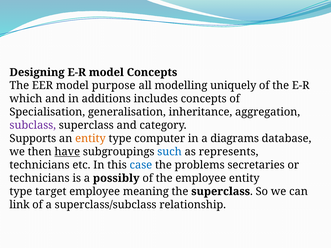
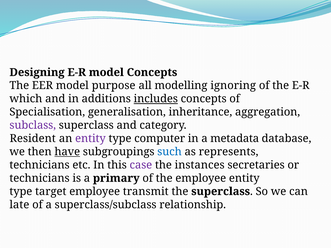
uniquely: uniquely -> ignoring
includes underline: none -> present
Supports: Supports -> Resident
entity at (90, 139) colour: orange -> purple
diagrams: diagrams -> metadata
case colour: blue -> purple
problems: problems -> instances
possibly: possibly -> primary
meaning: meaning -> transmit
link: link -> late
